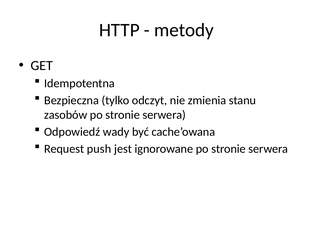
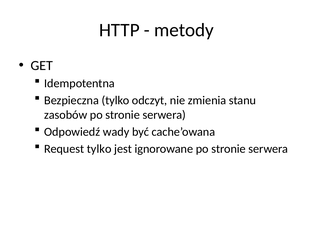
Request push: push -> tylko
